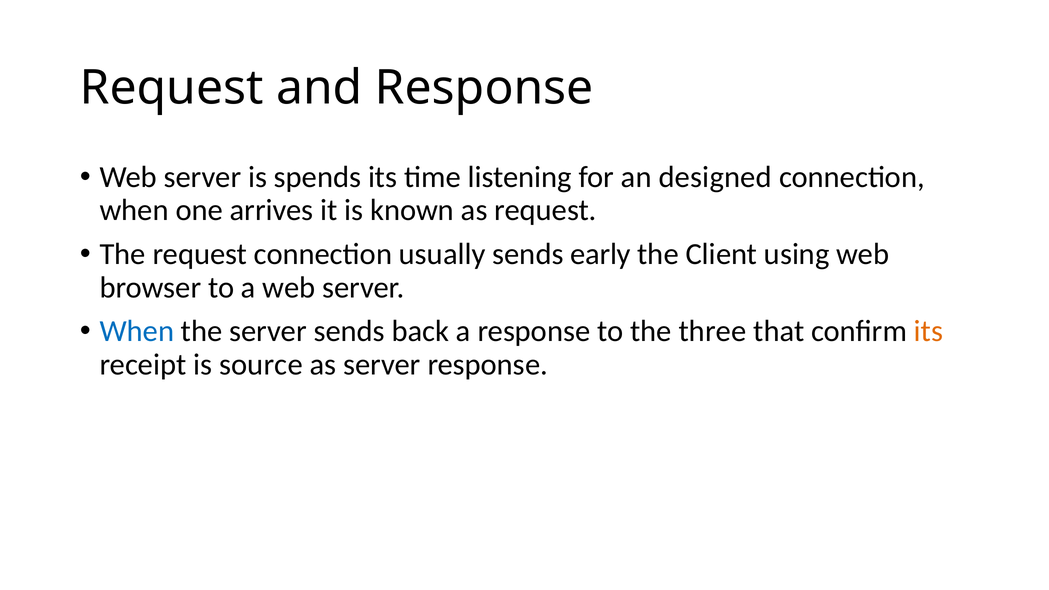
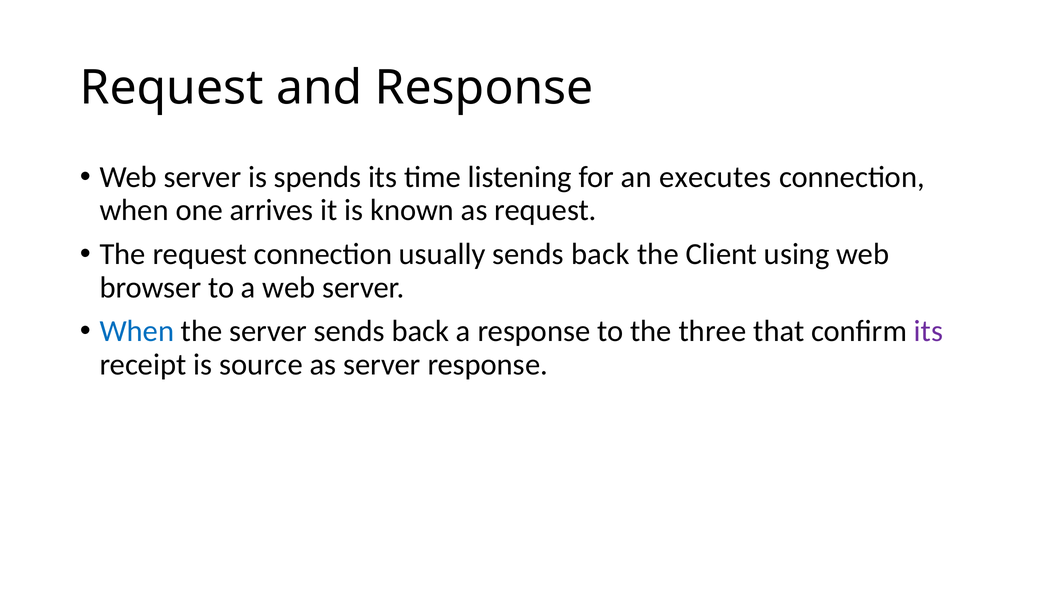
designed: designed -> executes
usually sends early: early -> back
its at (928, 331) colour: orange -> purple
